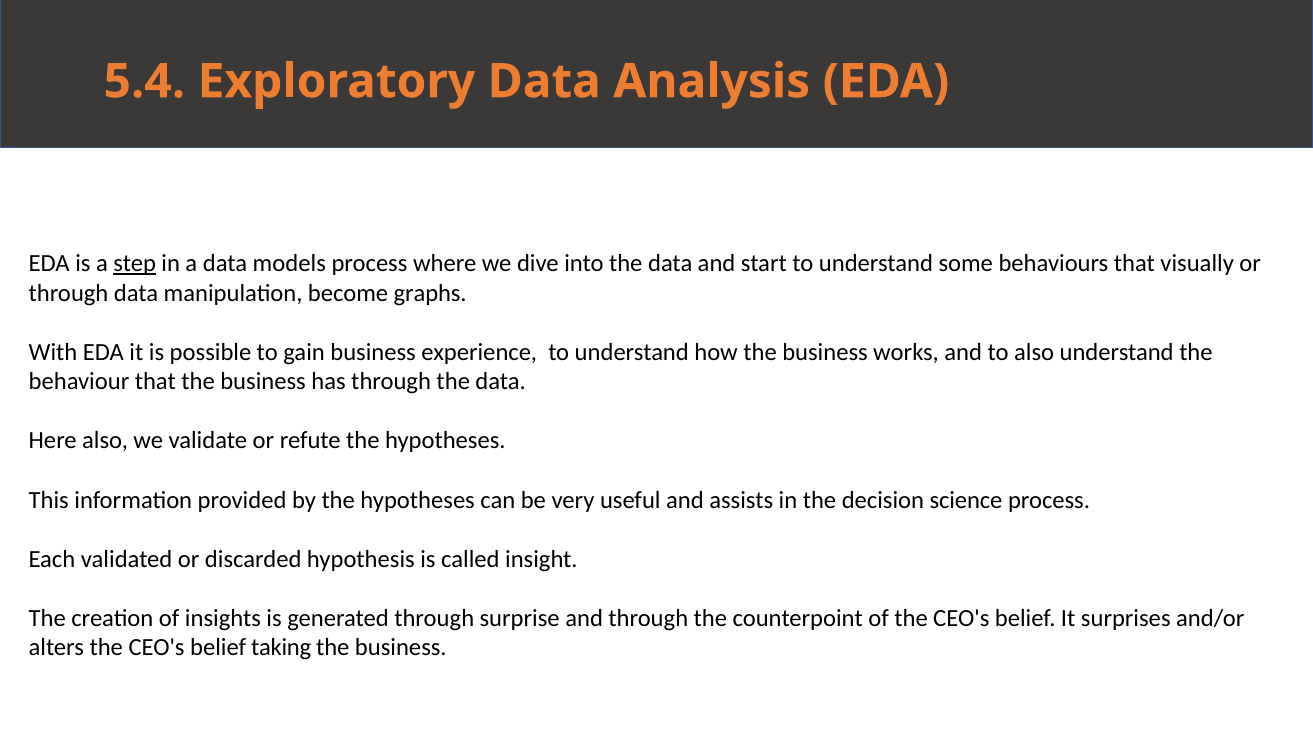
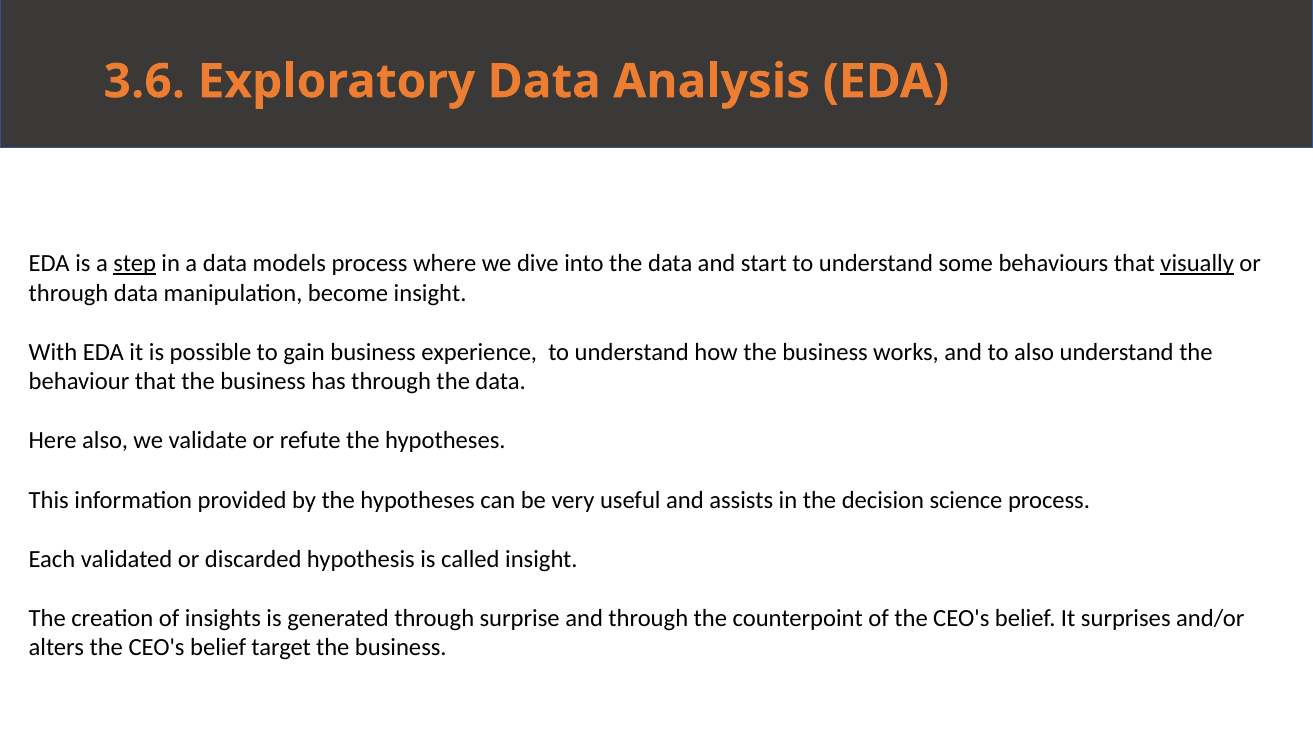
5.4: 5.4 -> 3.6
visually underline: none -> present
become graphs: graphs -> insight
taking: taking -> target
